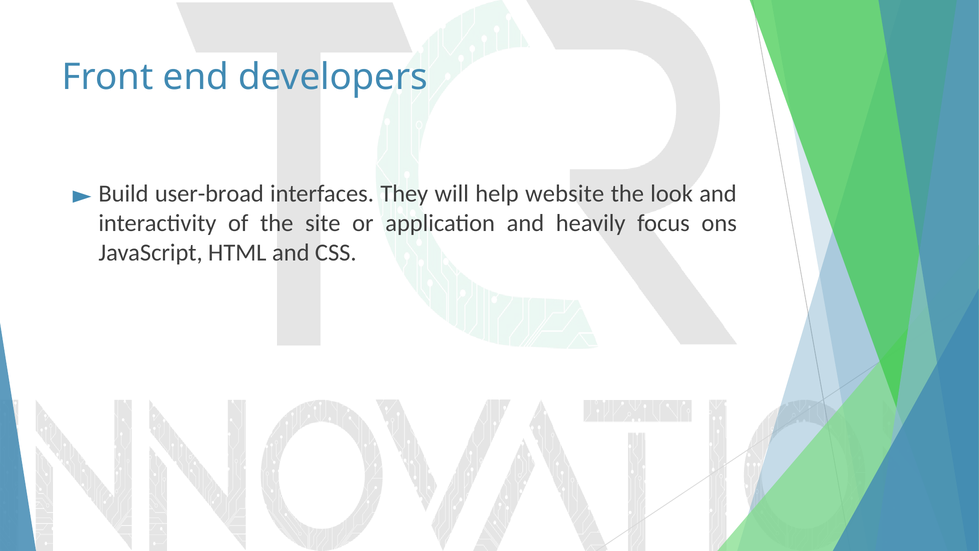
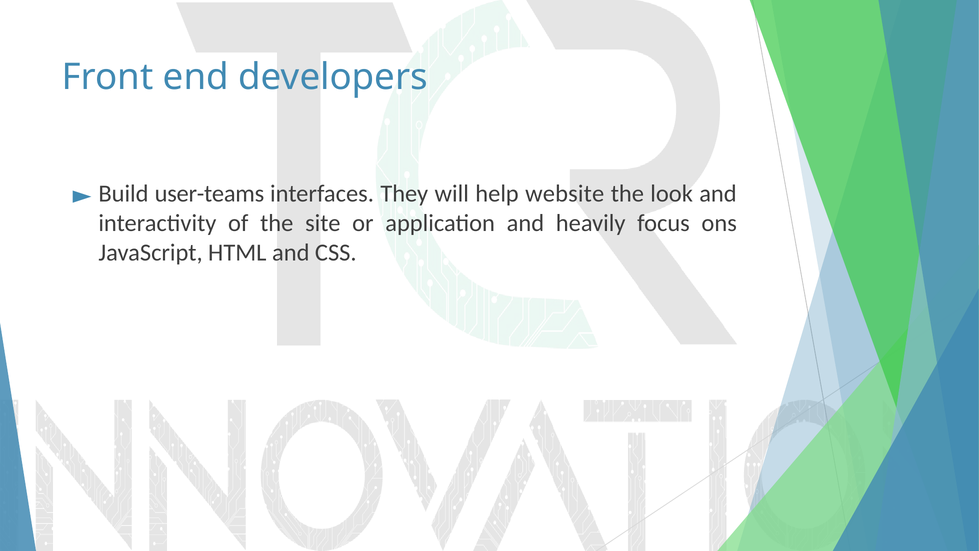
user-broad: user-broad -> user-teams
